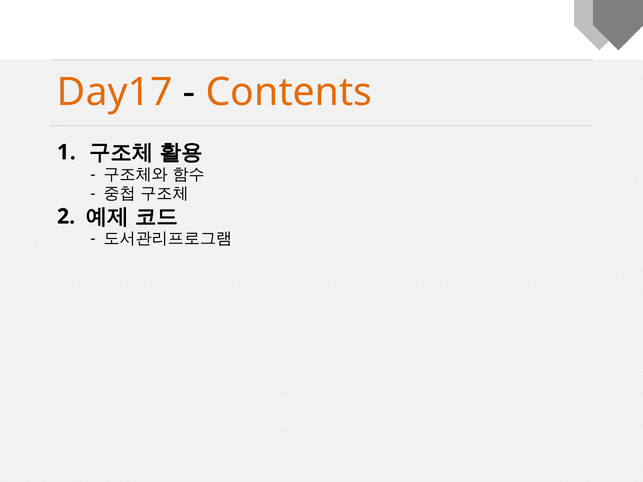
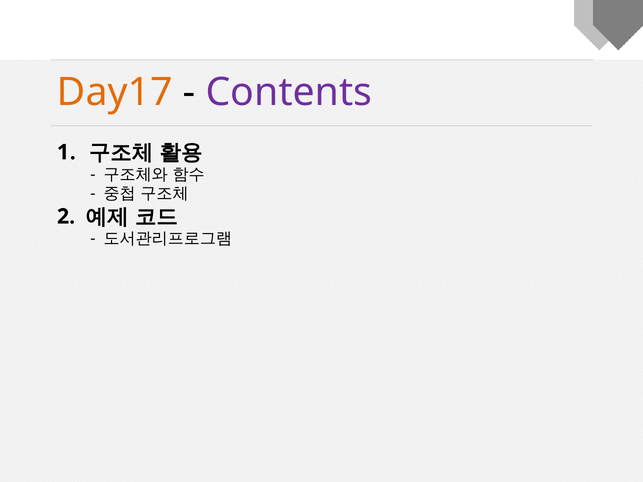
Contents colour: orange -> purple
